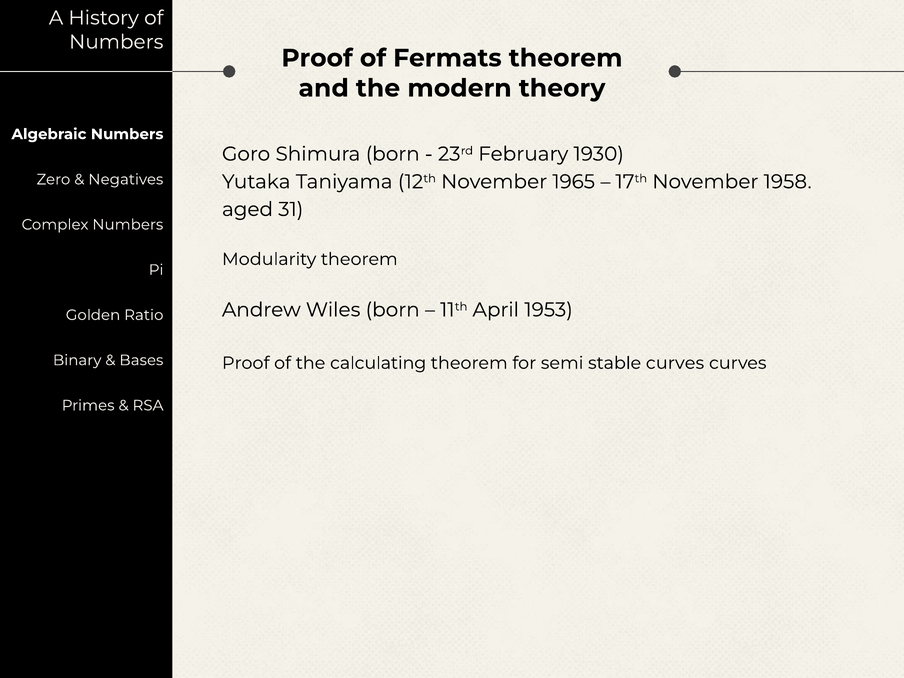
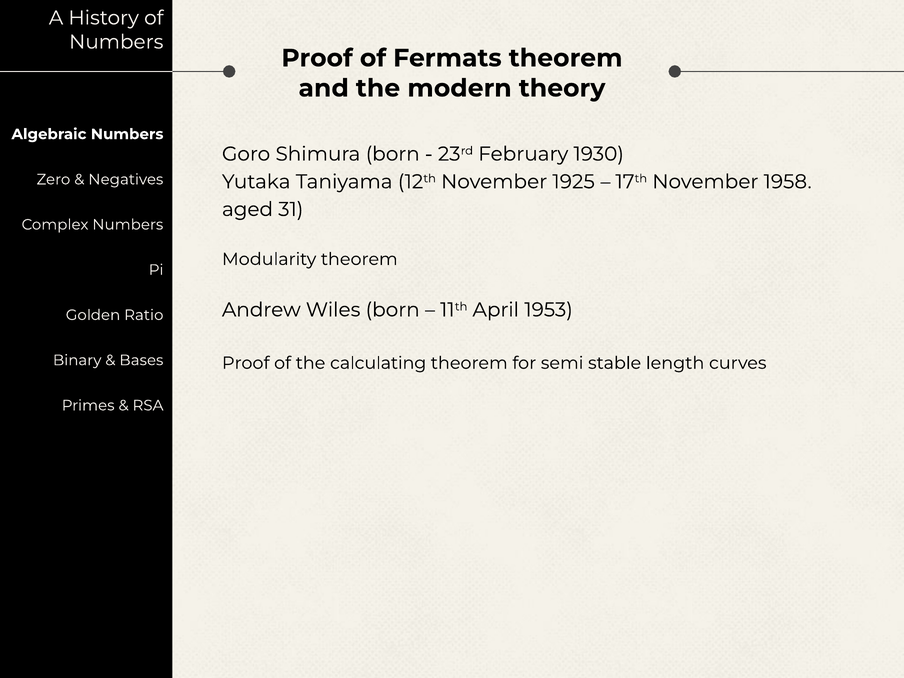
1965: 1965 -> 1925
stable curves: curves -> length
